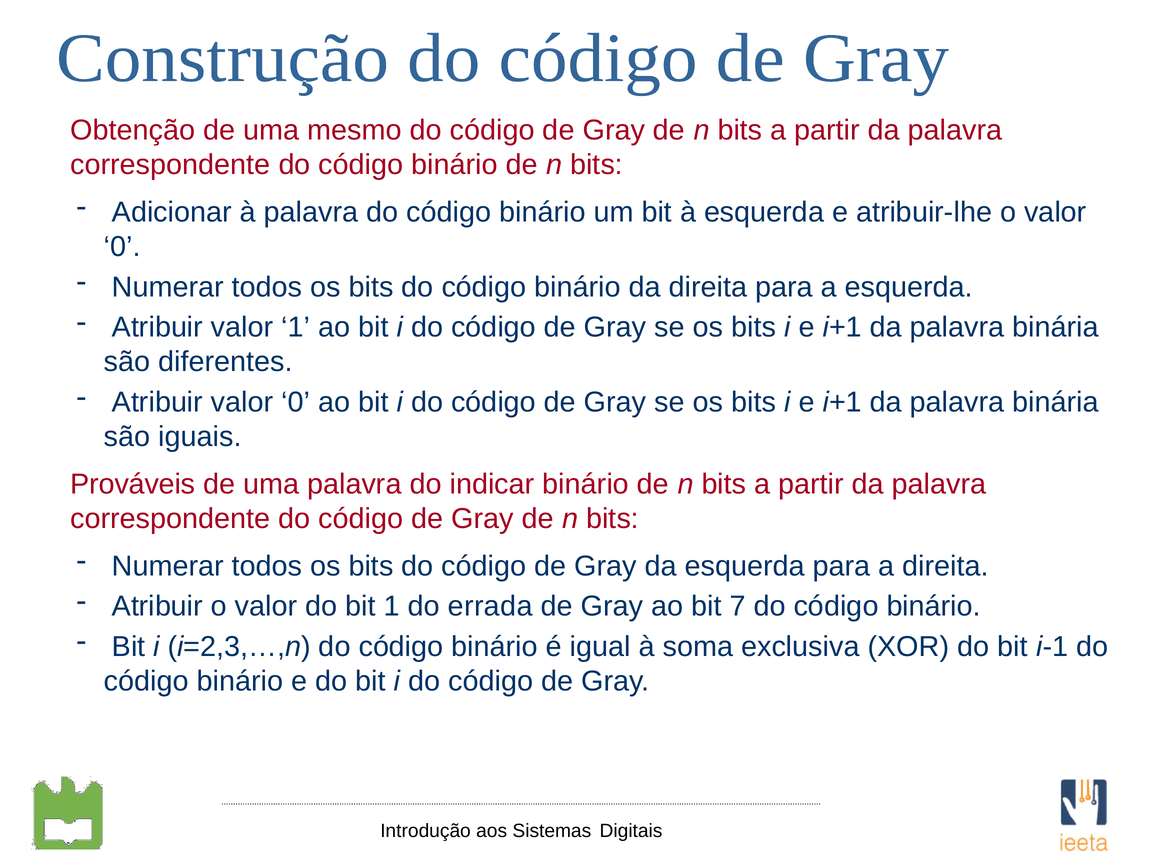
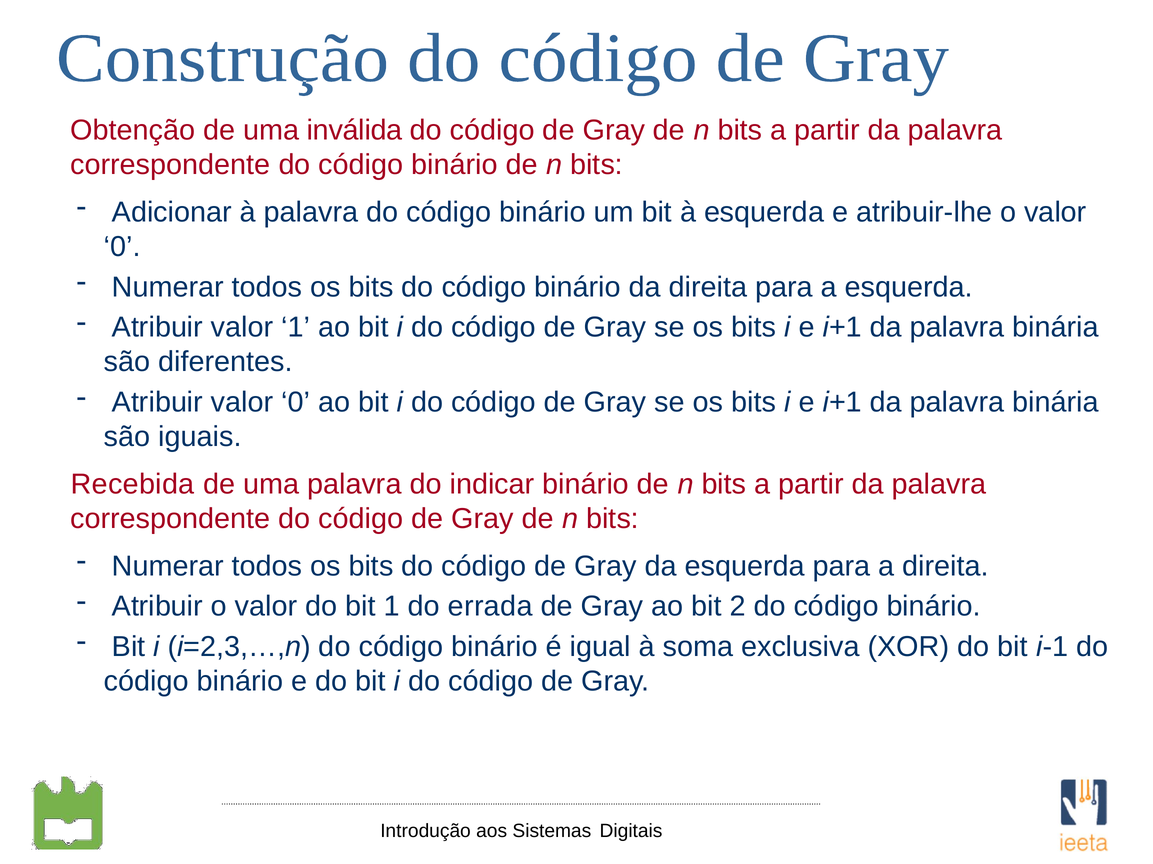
mesmo: mesmo -> inválida
Prováveis: Prováveis -> Recebida
7: 7 -> 2
